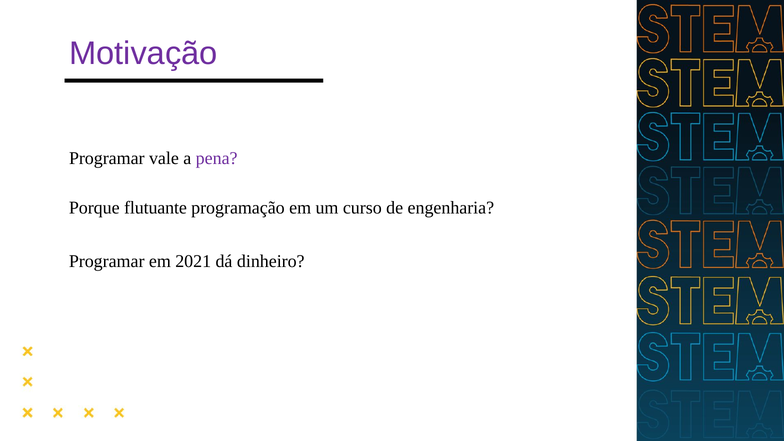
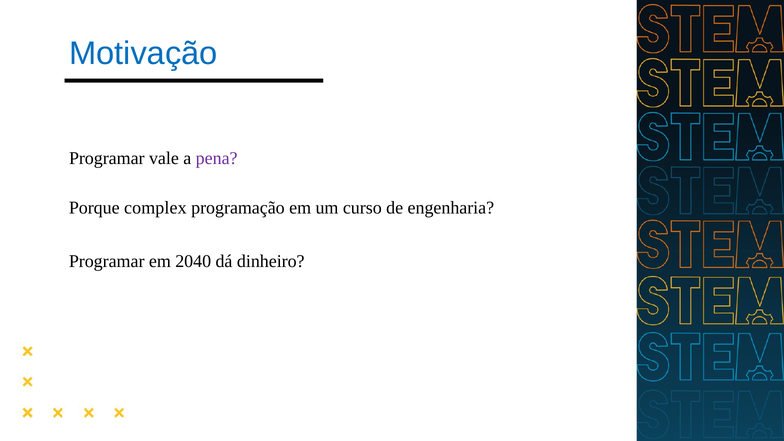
Motivação colour: purple -> blue
flutuante: flutuante -> complex
2021: 2021 -> 2040
